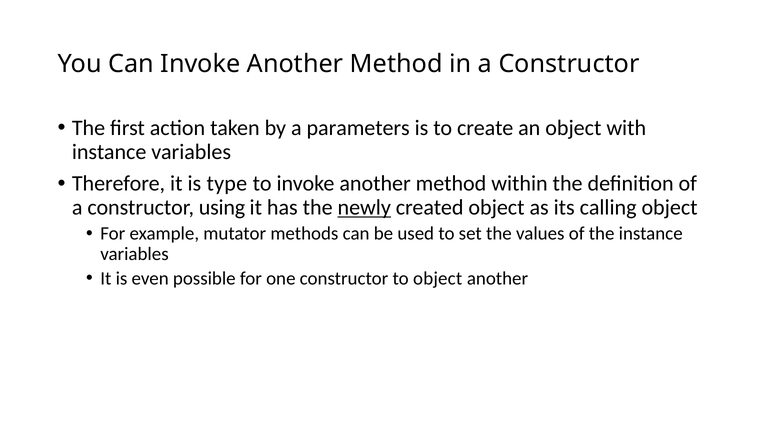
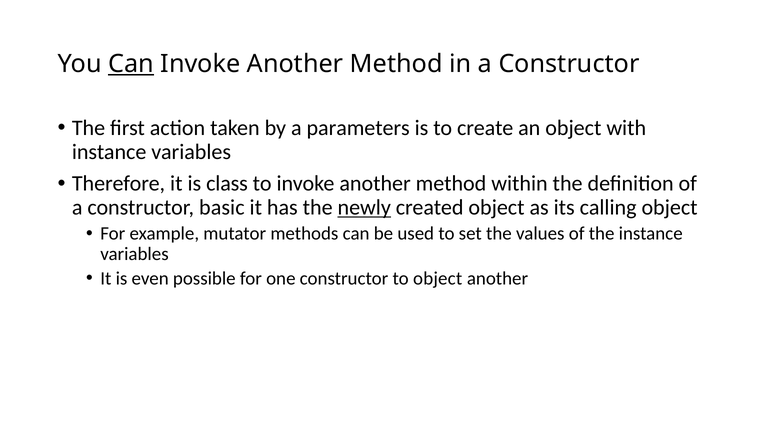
Can at (131, 64) underline: none -> present
type: type -> class
using: using -> basic
